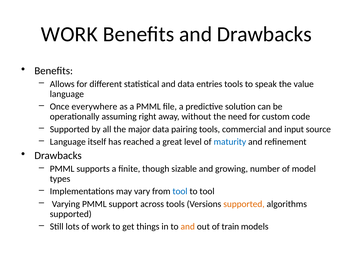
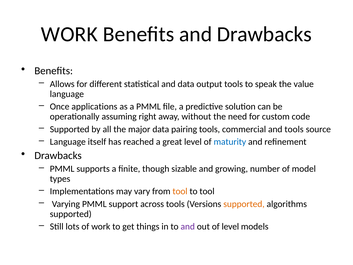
entries: entries -> output
everywhere: everywhere -> applications
and input: input -> tools
tool at (180, 191) colour: blue -> orange
and at (188, 226) colour: orange -> purple
of train: train -> level
